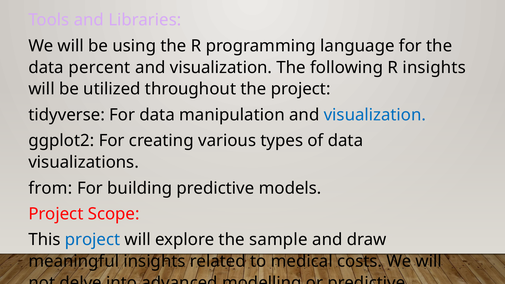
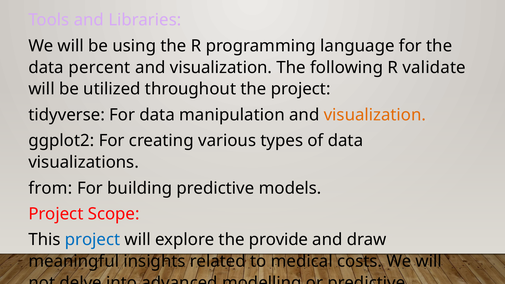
R insights: insights -> validate
visualization at (375, 115) colour: blue -> orange
sample: sample -> provide
